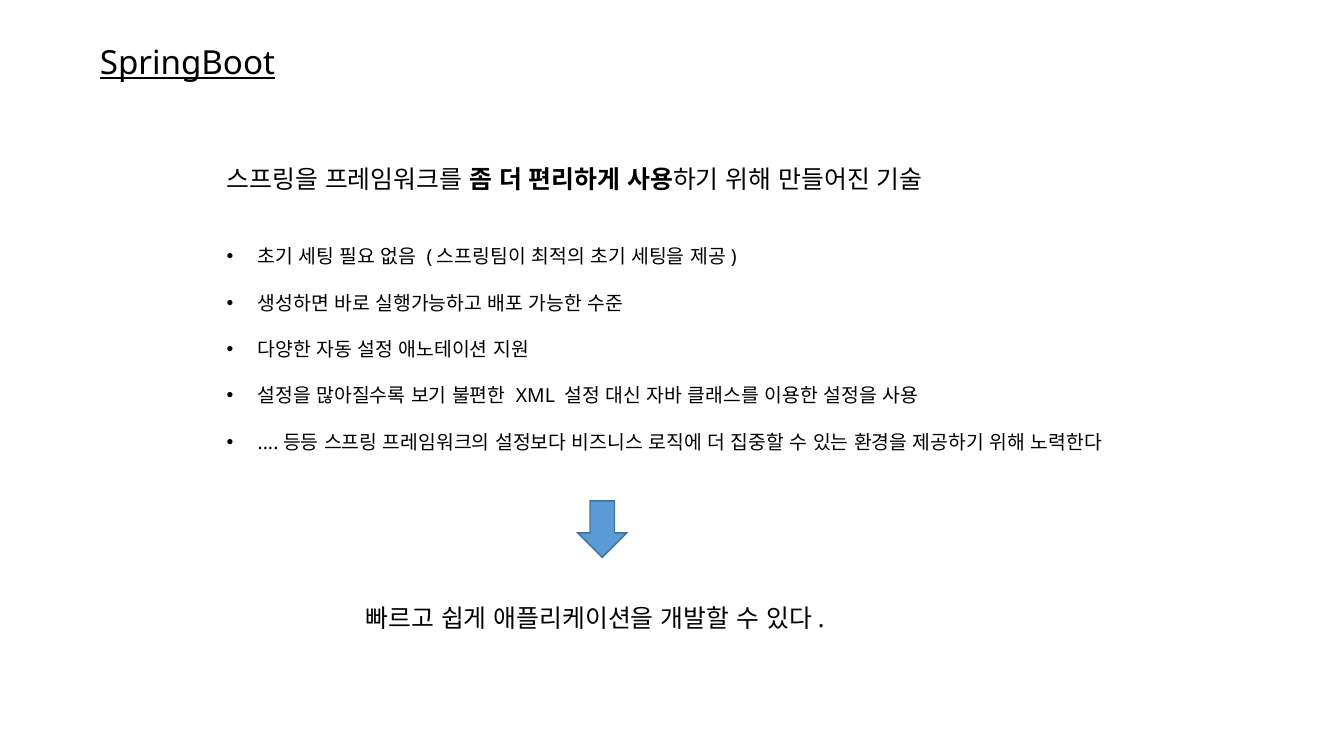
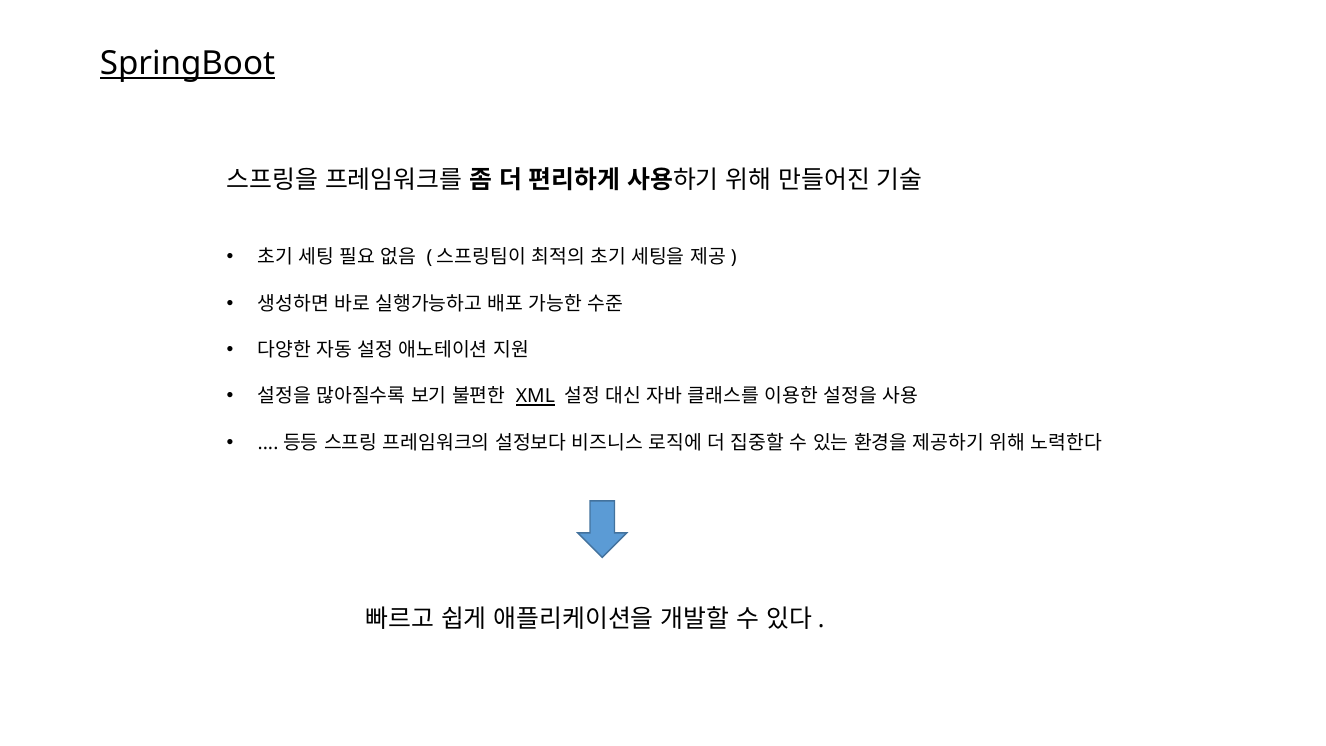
XML underline: none -> present
